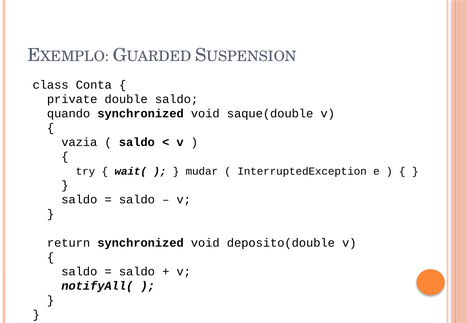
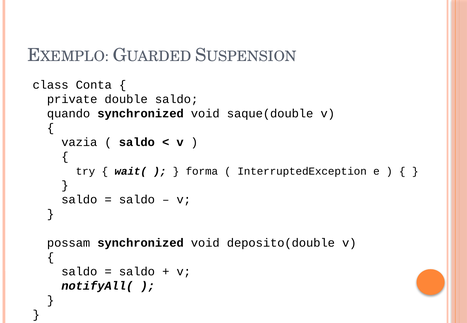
mudar: mudar -> forma
return: return -> possam
